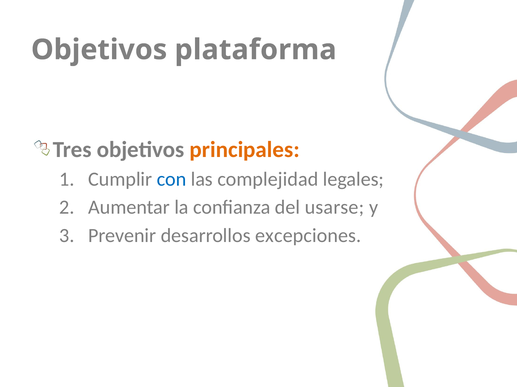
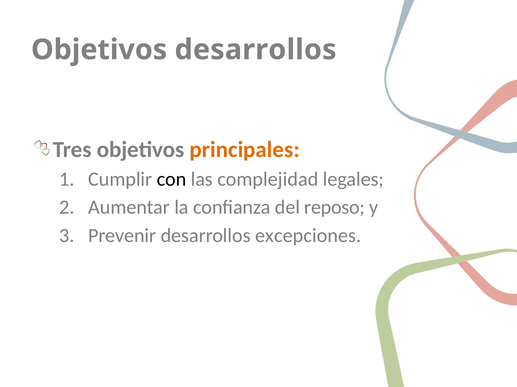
Objetivos plataforma: plataforma -> desarrollos
con colour: blue -> black
usarse: usarse -> reposo
